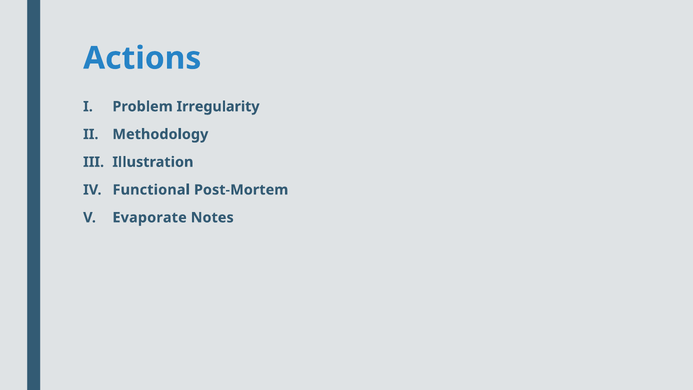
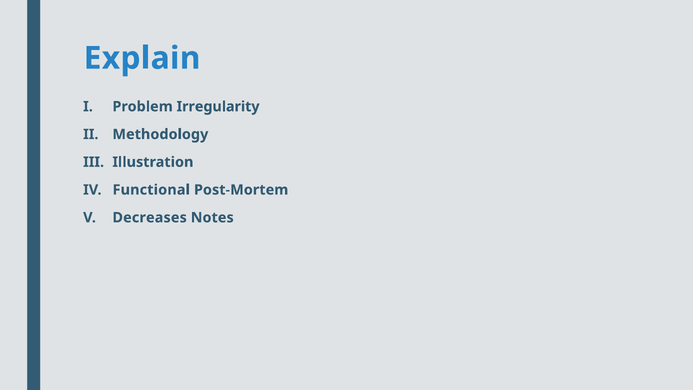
Actions: Actions -> Explain
Evaporate: Evaporate -> Decreases
